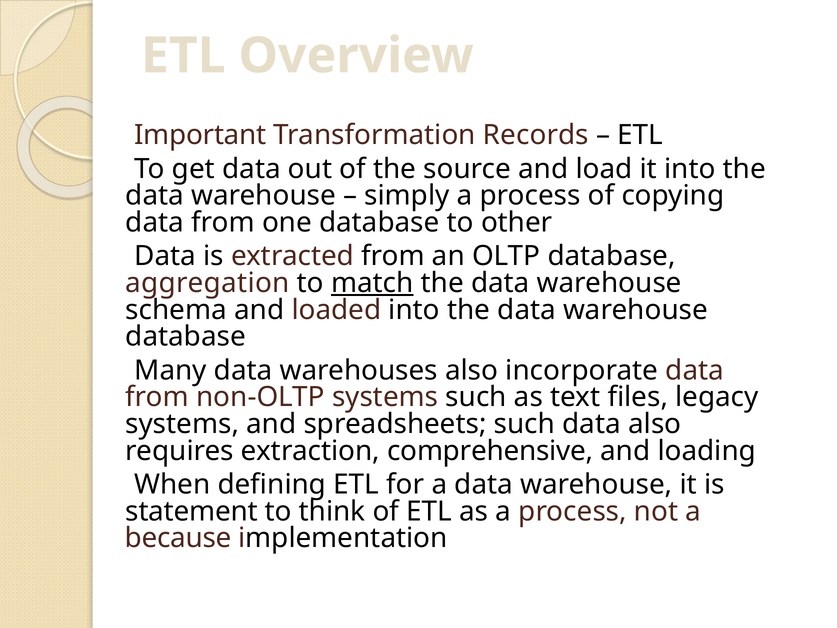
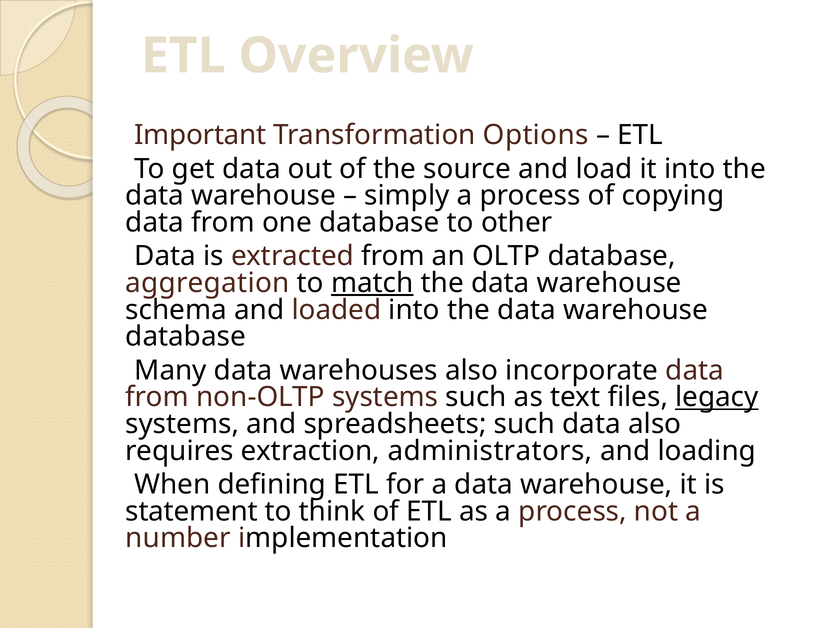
Records: Records -> Options
legacy underline: none -> present
comprehensive: comprehensive -> administrators
because: because -> number
